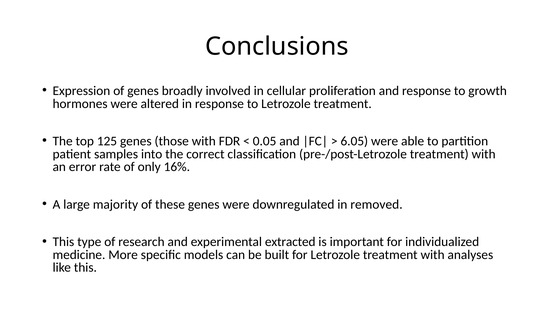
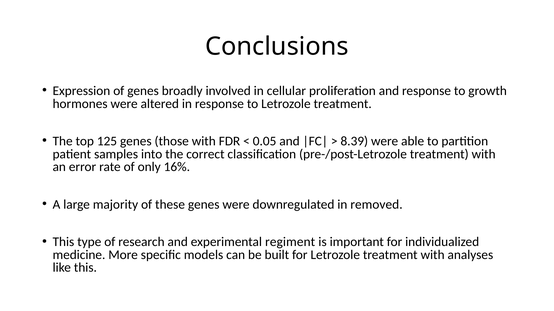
6.05: 6.05 -> 8.39
extracted: extracted -> regiment
